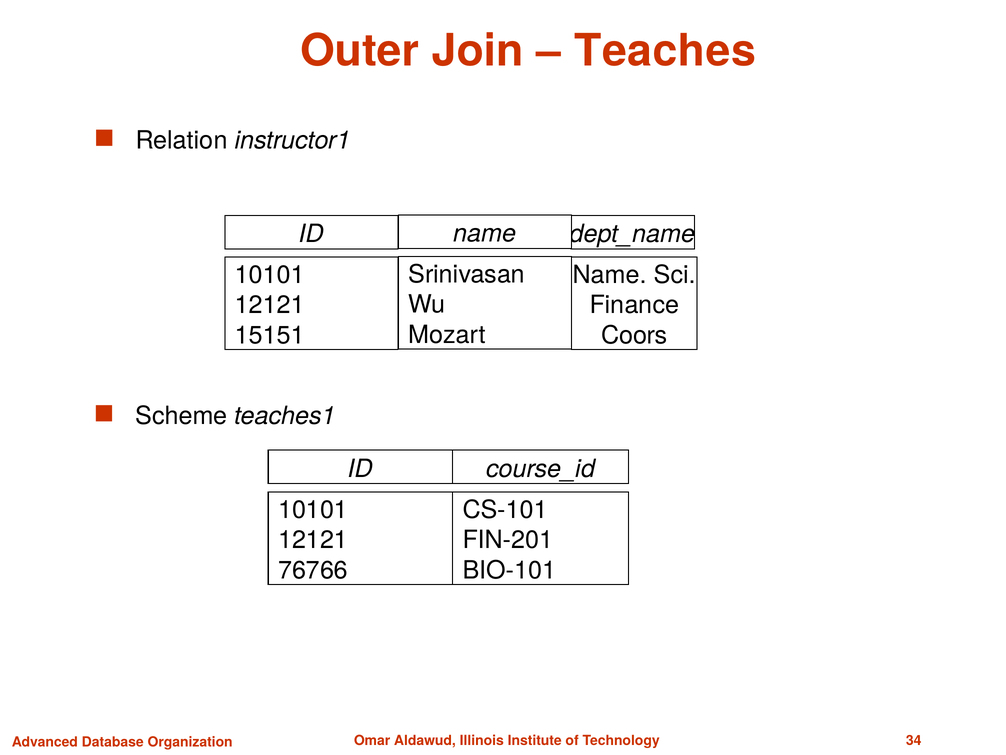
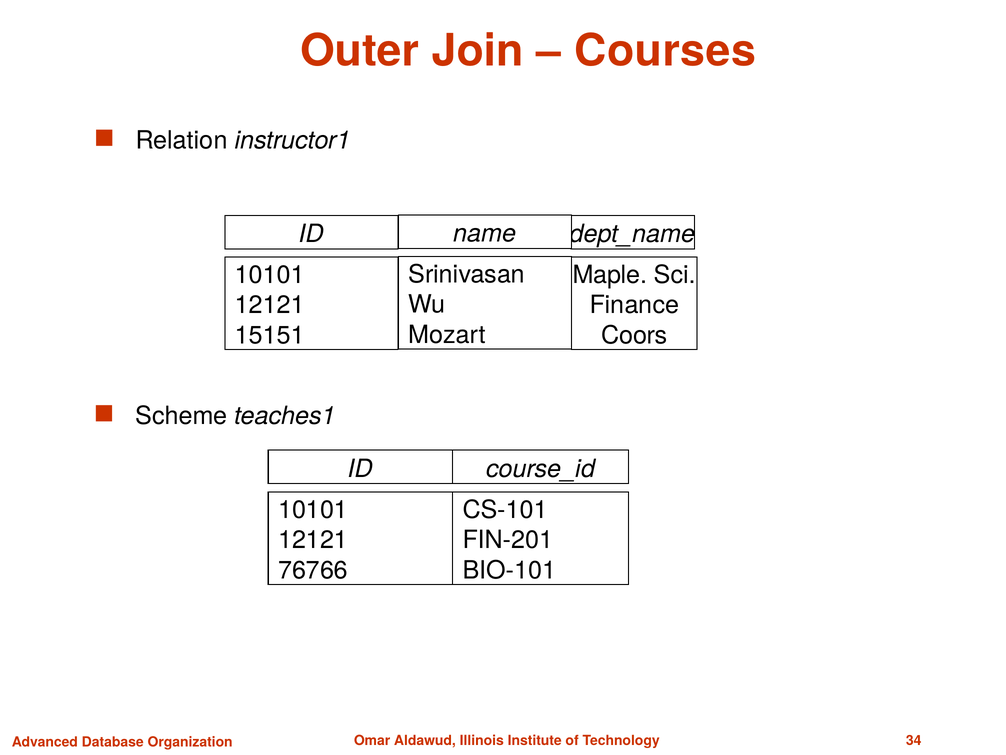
Teaches: Teaches -> Courses
Name at (610, 275): Name -> Maple
